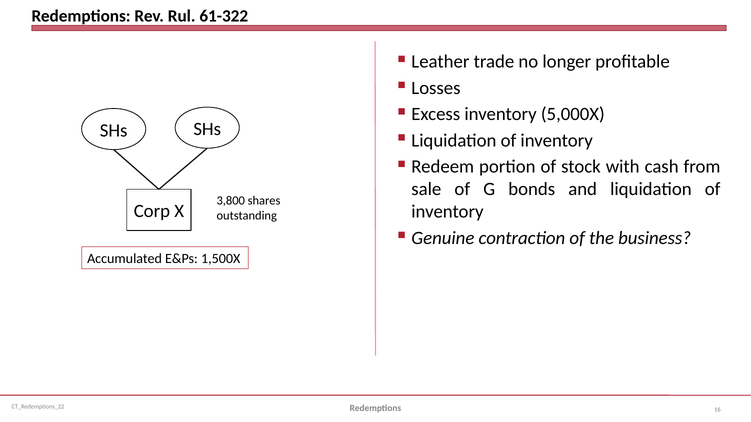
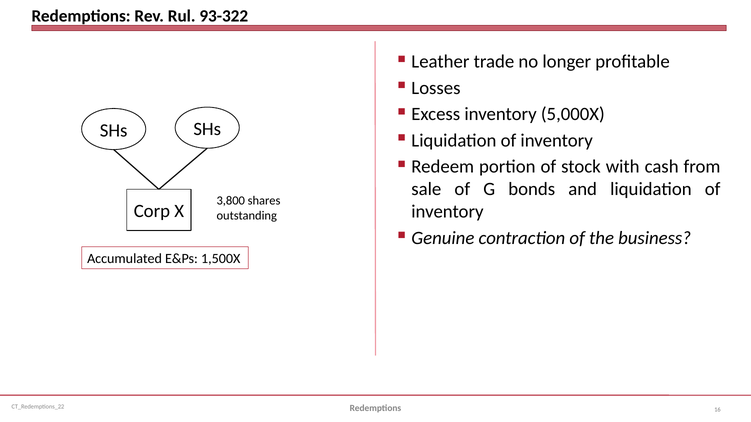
61-322: 61-322 -> 93-322
